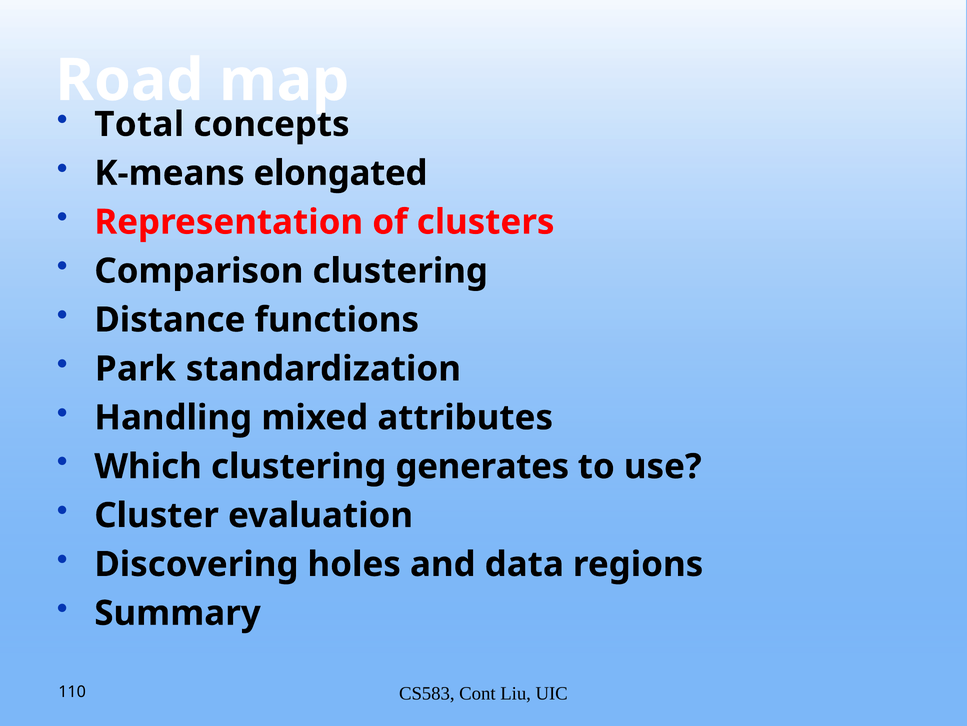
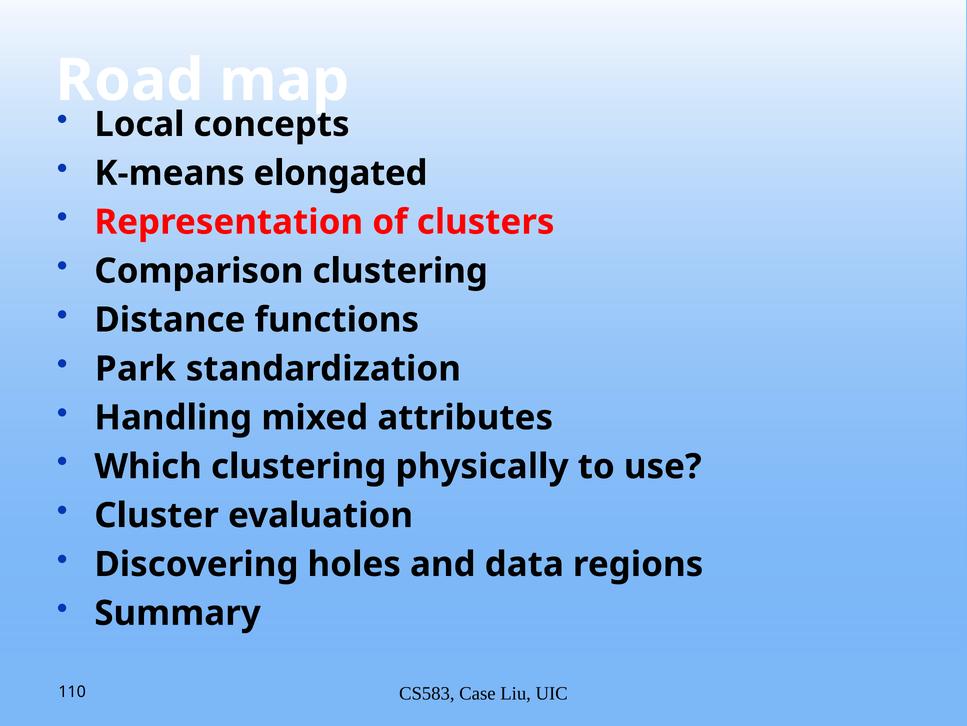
Total: Total -> Local
generates: generates -> physically
Cont: Cont -> Case
